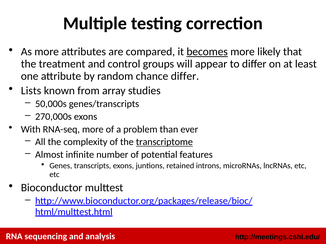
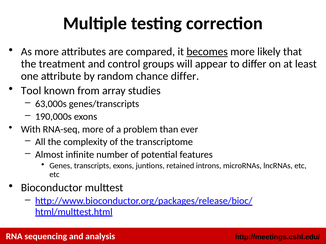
Lists: Lists -> Tool
50,000s: 50,000s -> 63,000s
270,000s: 270,000s -> 190,000s
transcriptome underline: present -> none
